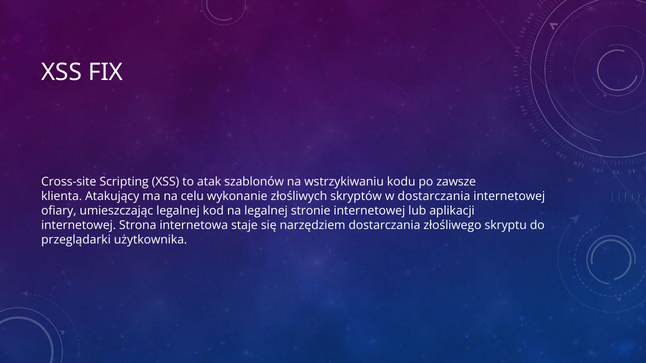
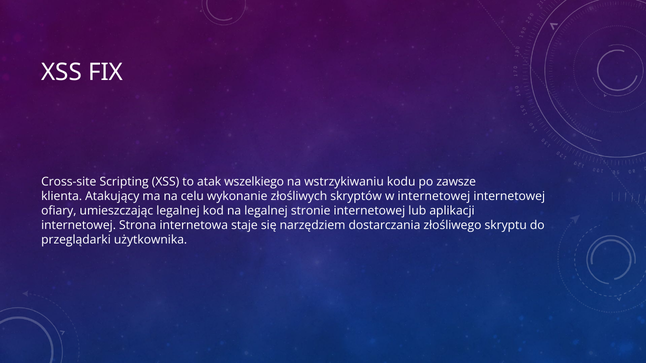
szablonów: szablonów -> wszelkiego
w dostarczania: dostarczania -> internetowej
